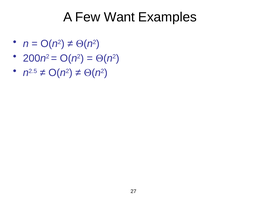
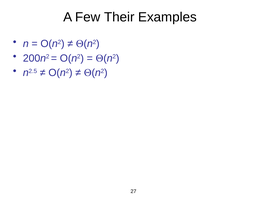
Want: Want -> Their
